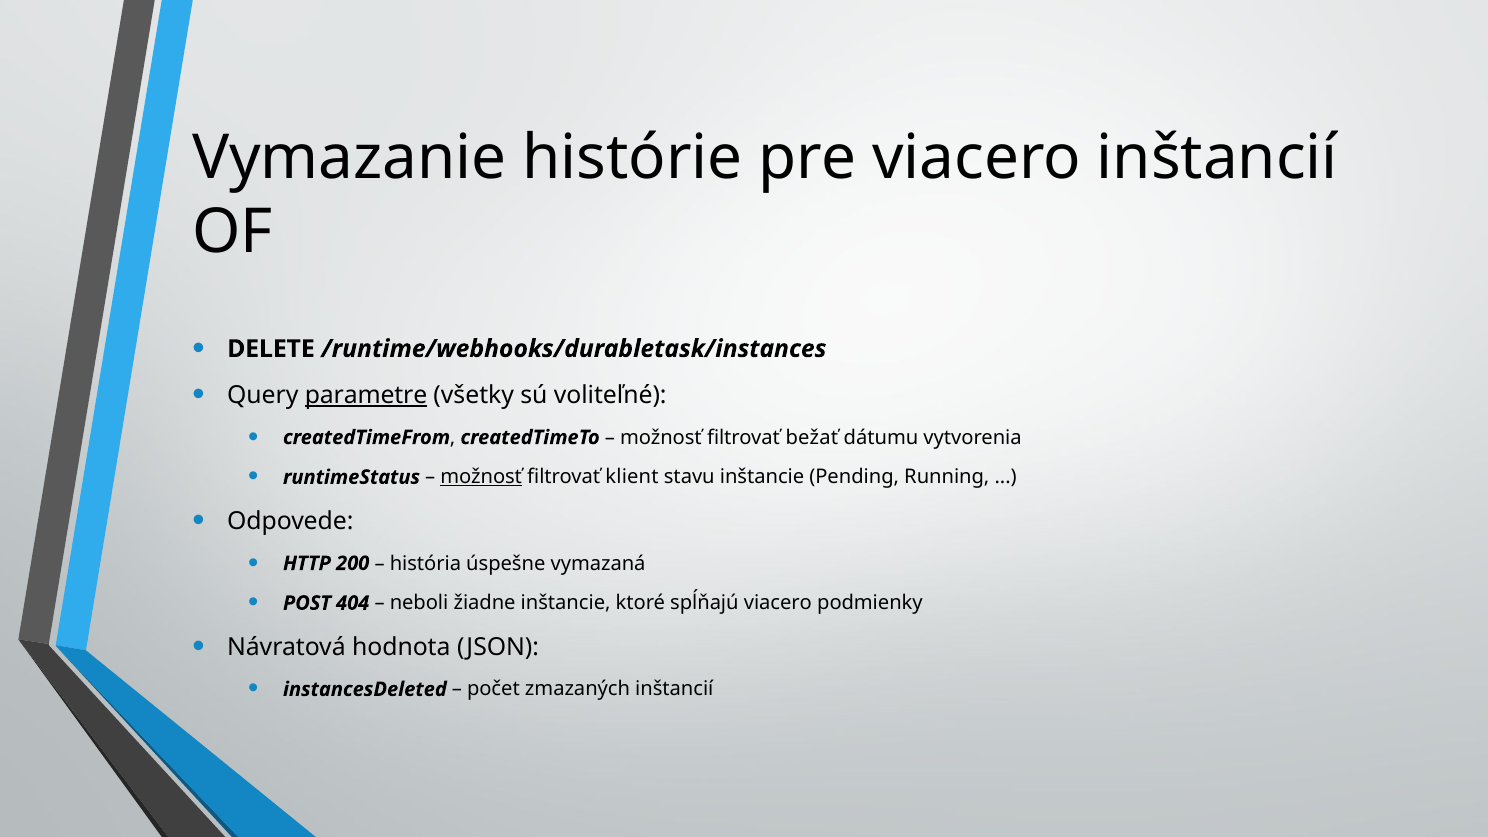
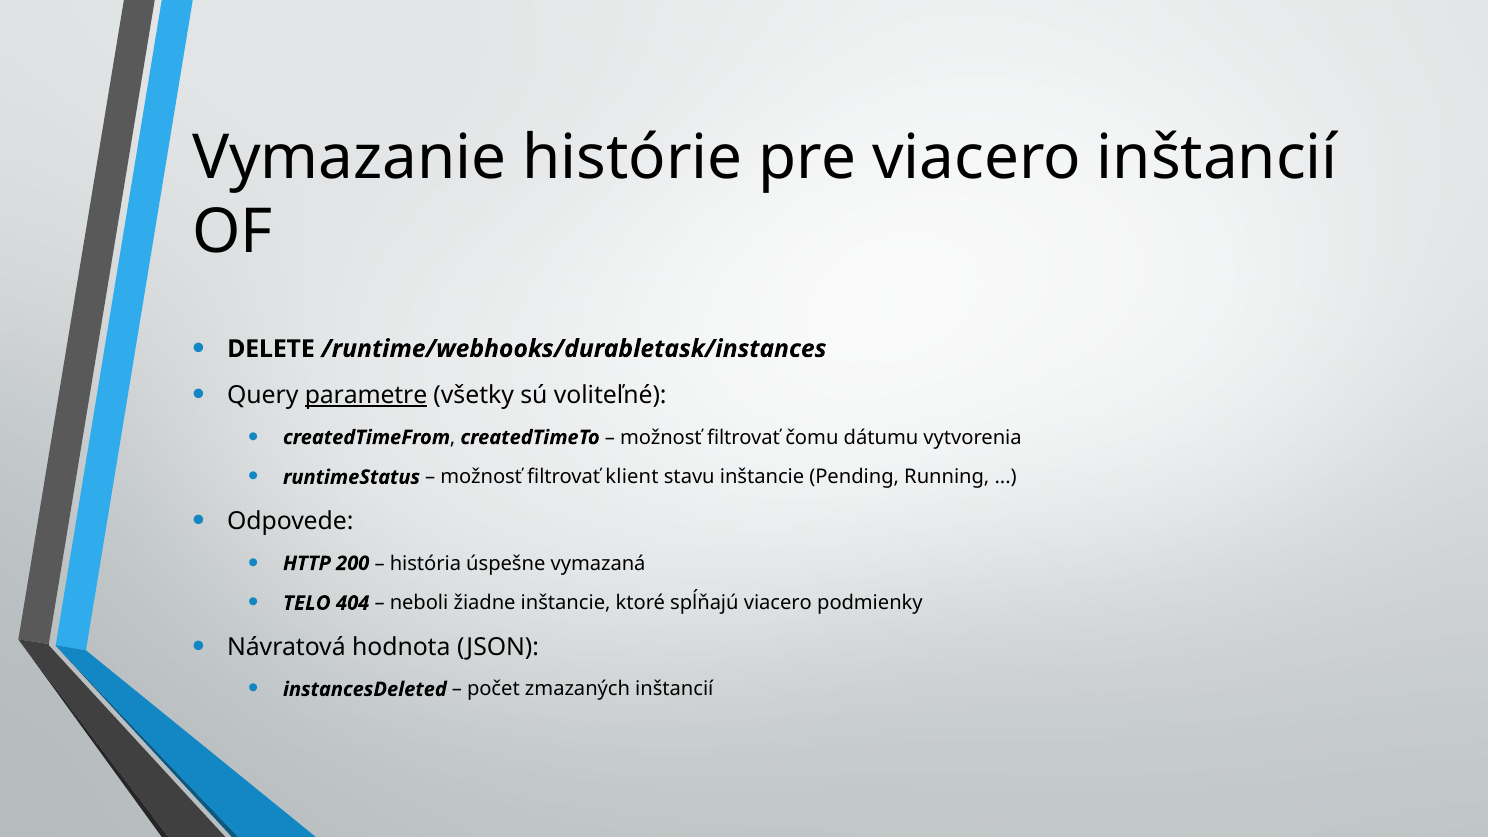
bežať: bežať -> čomu
možnosť at (481, 477) underline: present -> none
POST: POST -> TELO
